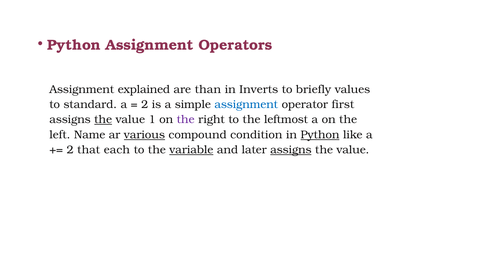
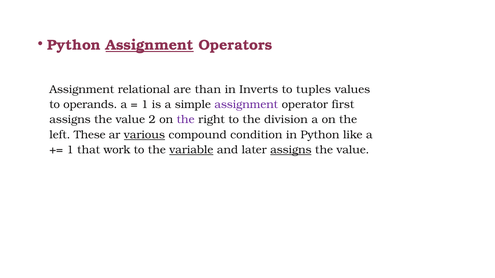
Assignment at (150, 45) underline: none -> present
explained: explained -> relational
briefly: briefly -> tuples
standard: standard -> operands
2 at (145, 105): 2 -> 1
assignment at (246, 105) colour: blue -> purple
the at (103, 120) underline: present -> none
1: 1 -> 2
leftmost: leftmost -> division
Name: Name -> These
Python at (320, 135) underline: present -> none
2 at (70, 150): 2 -> 1
each: each -> work
